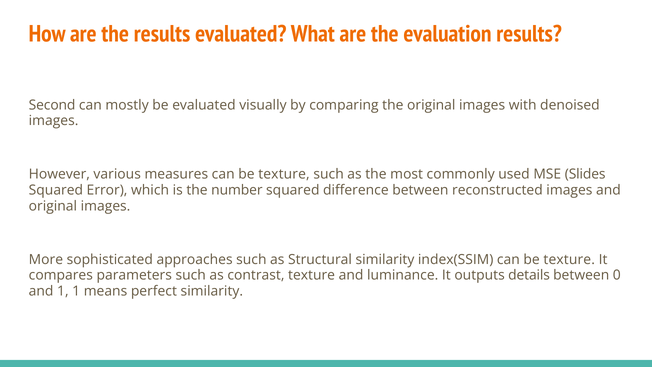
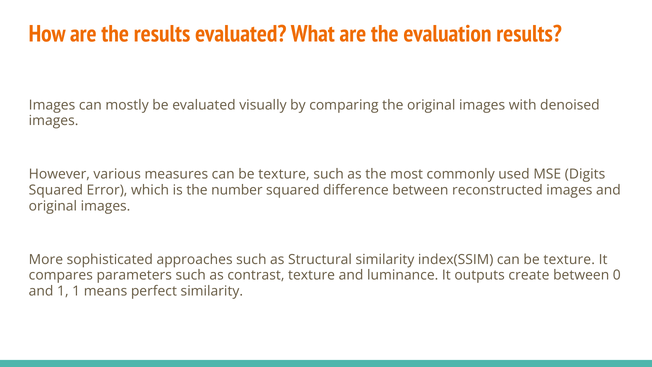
Second at (52, 105): Second -> Images
Slides: Slides -> Digits
details: details -> create
